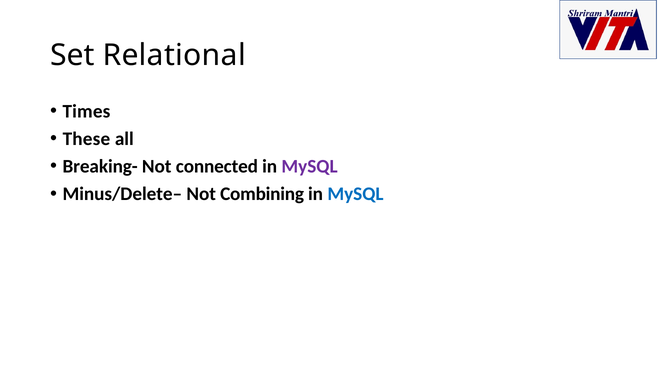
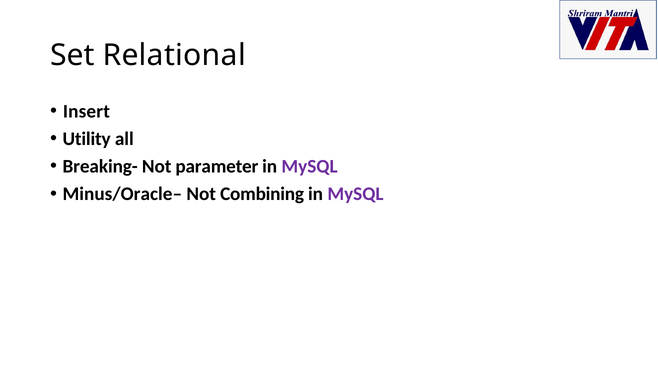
Times: Times -> Insert
These: These -> Utility
connected: connected -> parameter
Minus/Delete–: Minus/Delete– -> Minus/Oracle–
MySQL at (355, 194) colour: blue -> purple
